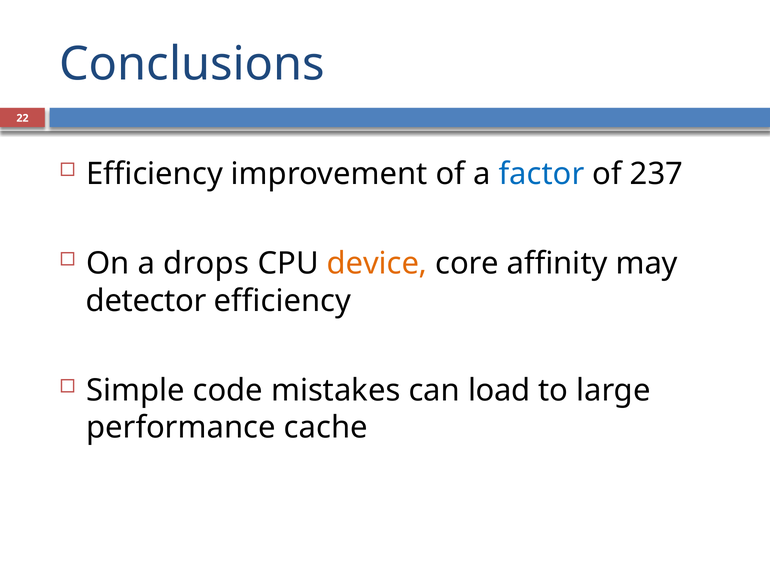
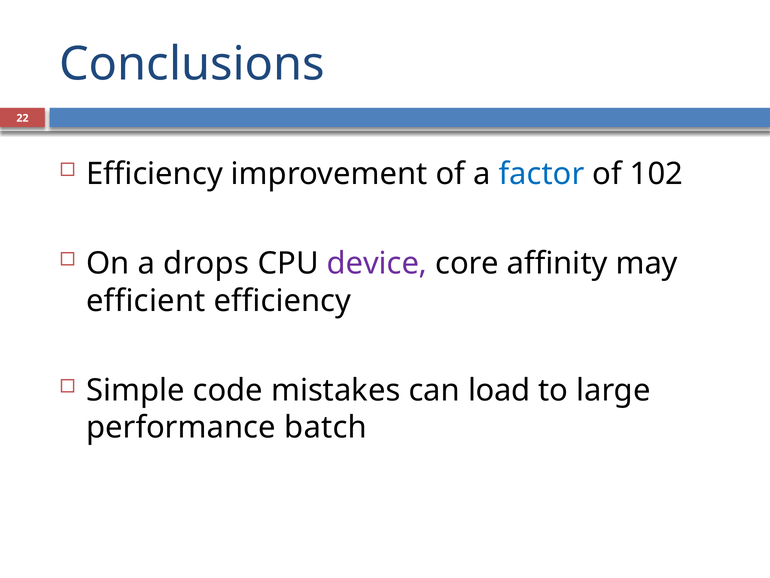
237: 237 -> 102
device colour: orange -> purple
detector: detector -> efficient
cache: cache -> batch
